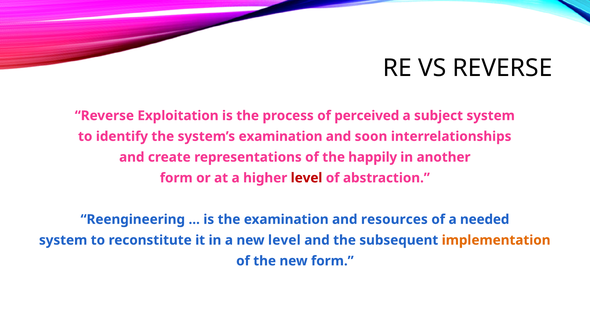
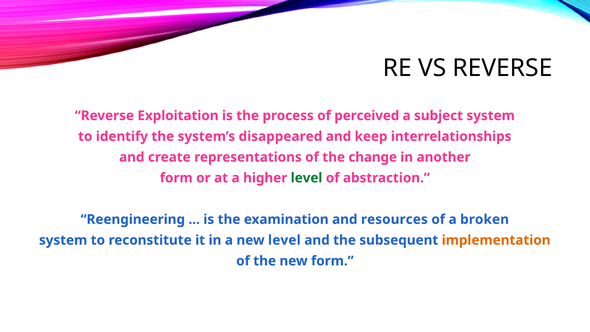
system’s examination: examination -> disappeared
soon: soon -> keep
happily: happily -> change
level at (307, 178) colour: red -> green
needed: needed -> broken
